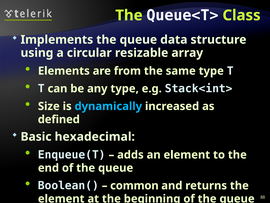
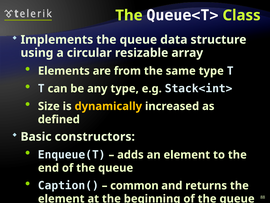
dynamically colour: light blue -> yellow
hexadecimal: hexadecimal -> constructors
Boolean(: Boolean( -> Caption(
